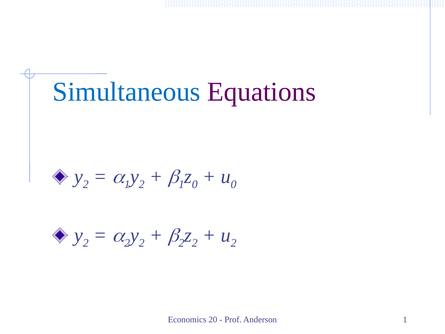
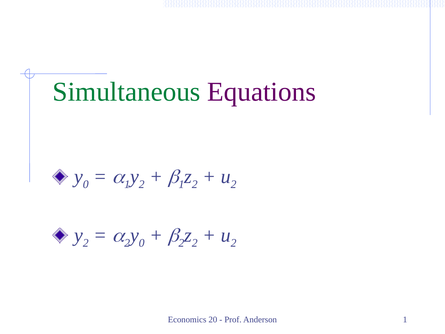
Simultaneous colour: blue -> green
2 at (86, 184): 2 -> 0
0 at (195, 184): 0 -> 2
0 at (234, 184): 0 -> 2
2 at (142, 243): 2 -> 0
